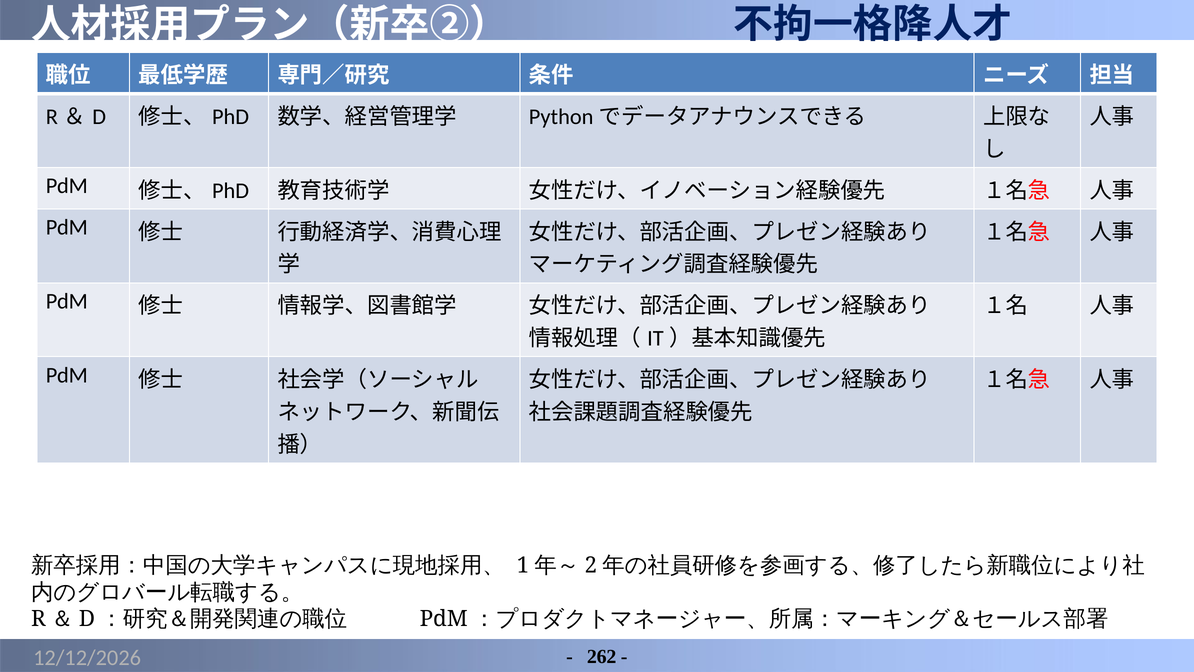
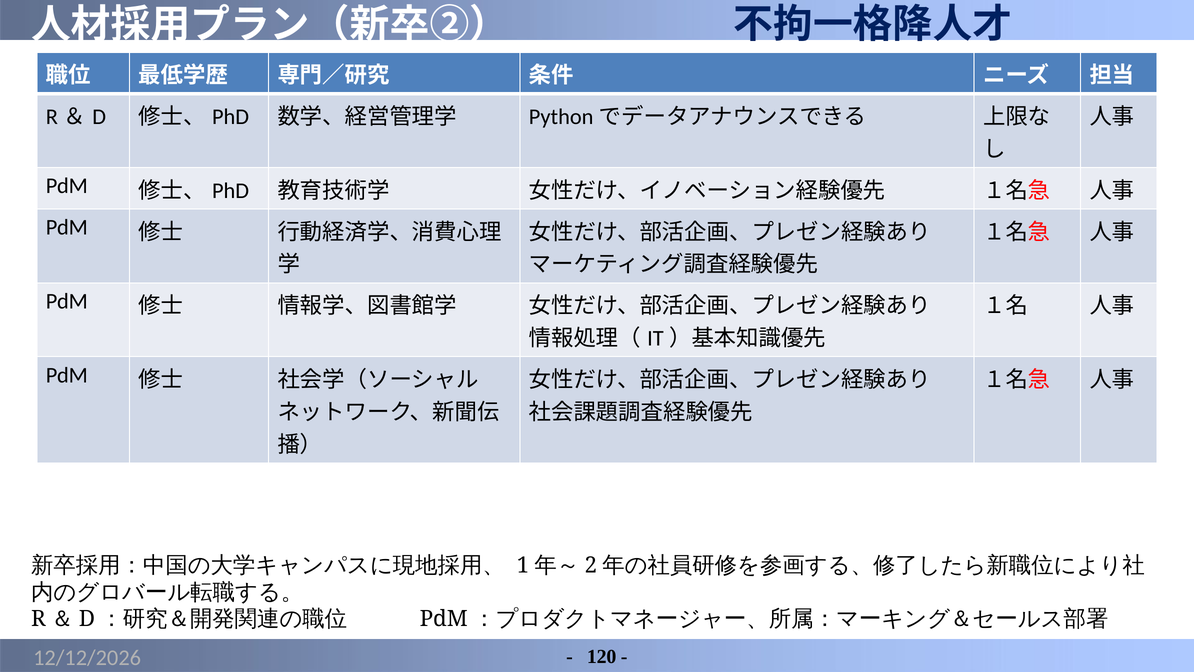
262: 262 -> 120
